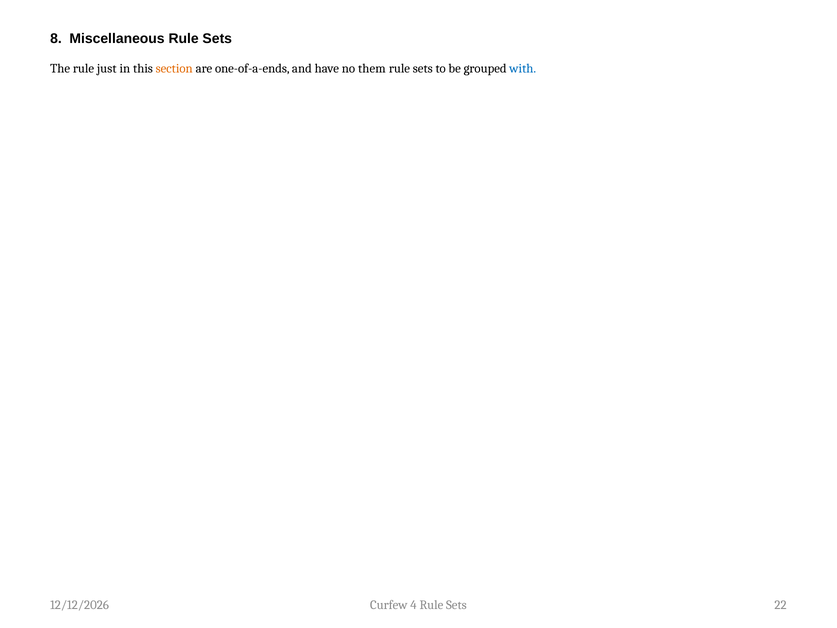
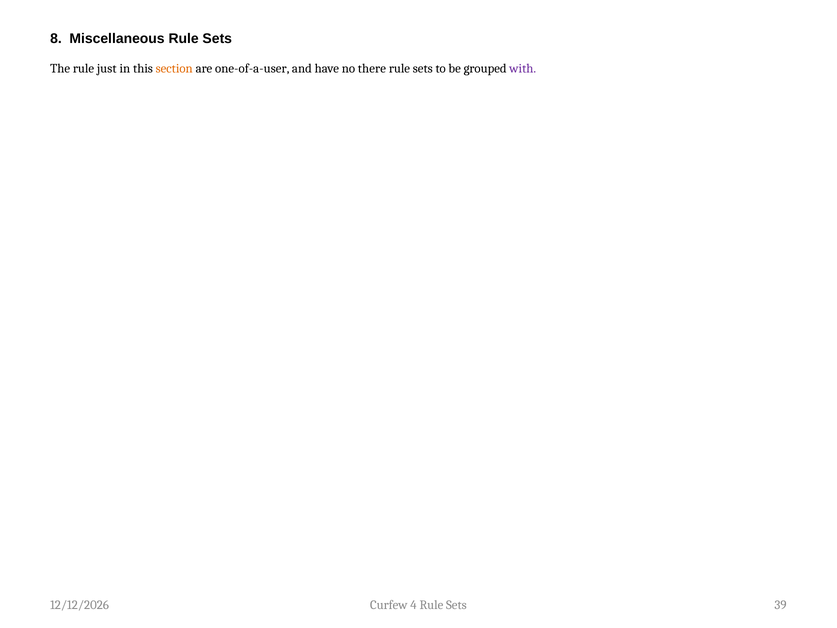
one-of-a-ends: one-of-a-ends -> one-of-a-user
them: them -> there
with colour: blue -> purple
22: 22 -> 39
